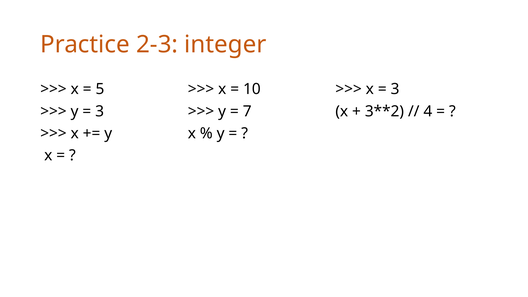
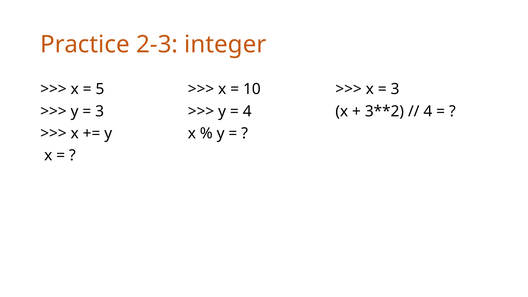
7 at (247, 111): 7 -> 4
